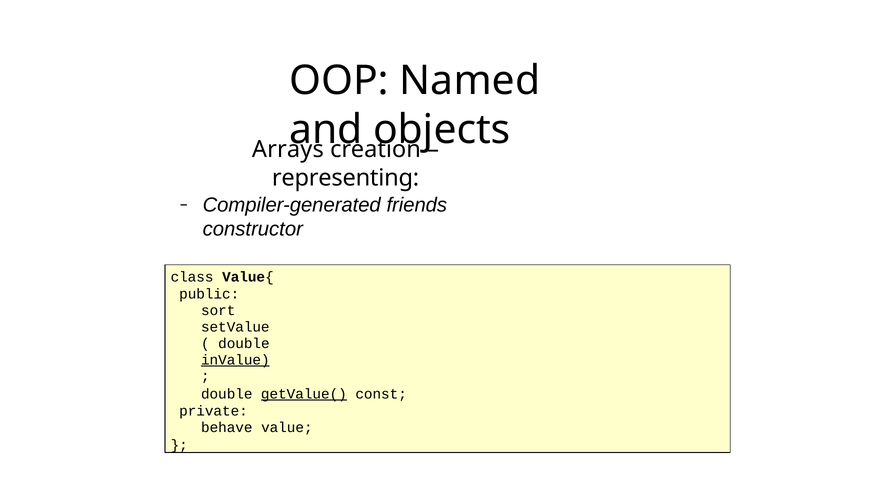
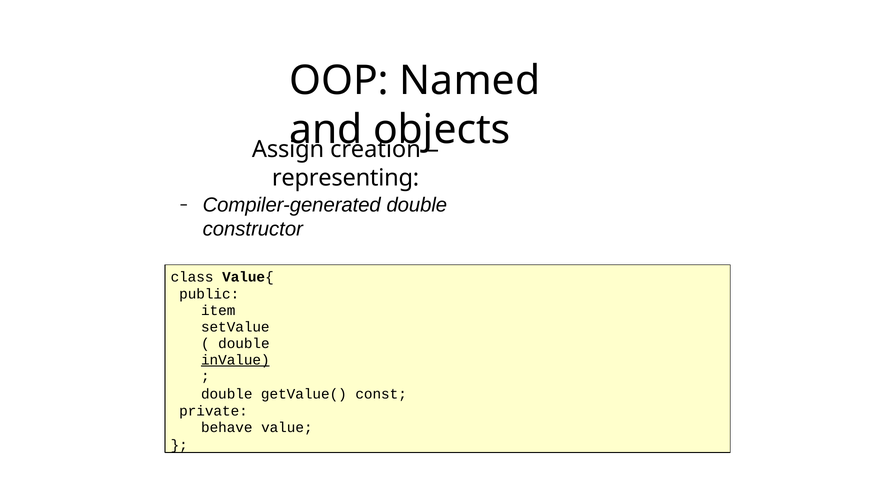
Arrays: Arrays -> Assign
Compiler-generated friends: friends -> double
sort: sort -> item
getValue( underline: present -> none
